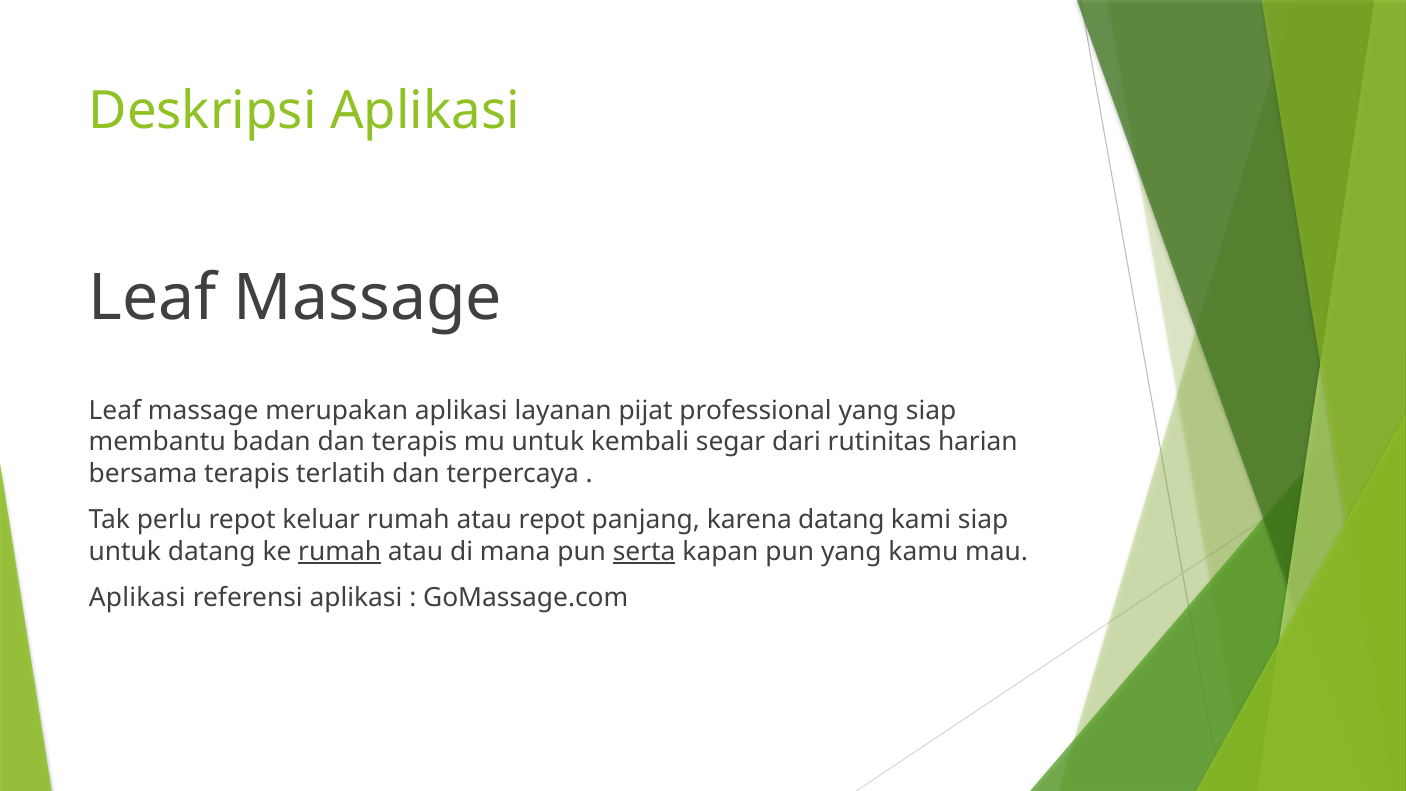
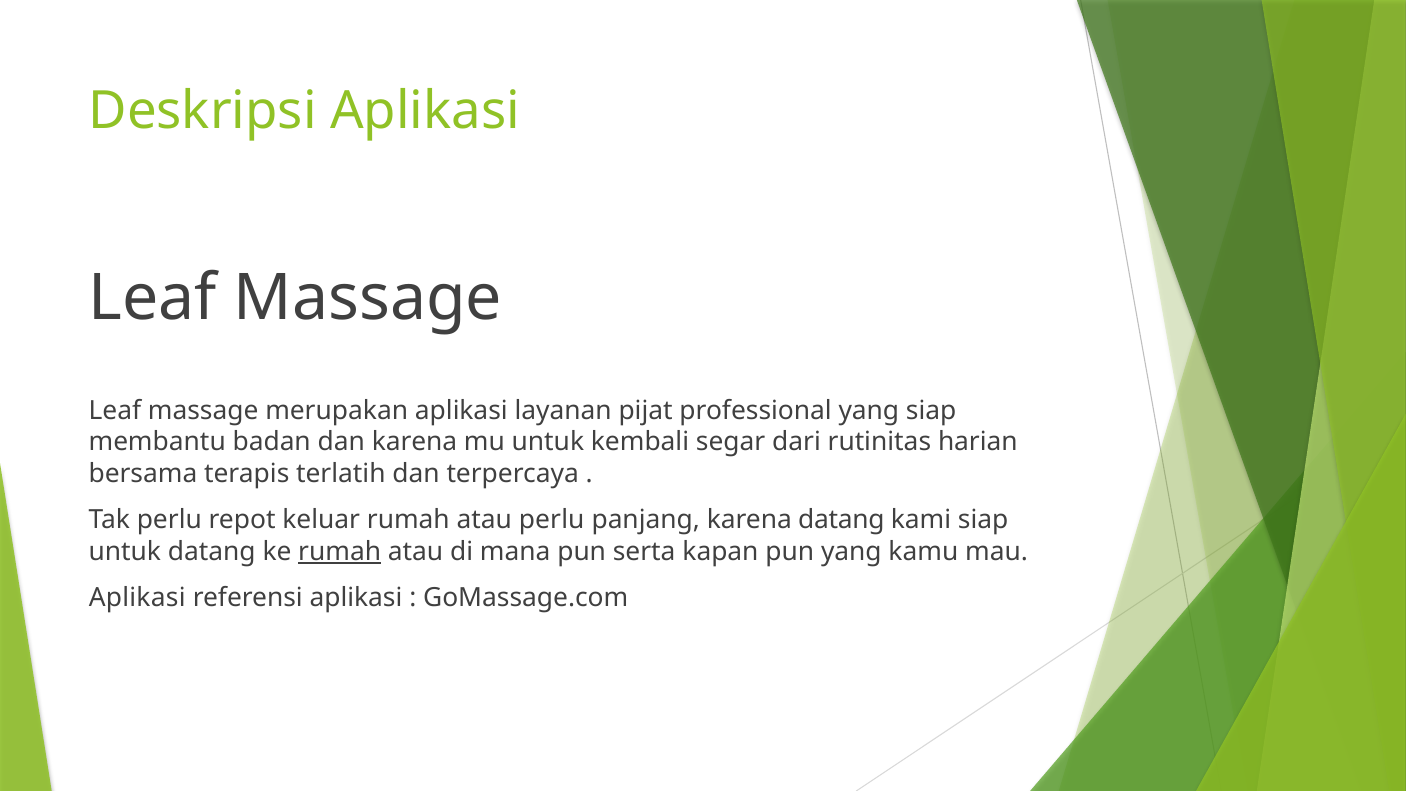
dan terapis: terapis -> karena
atau repot: repot -> perlu
serta underline: present -> none
